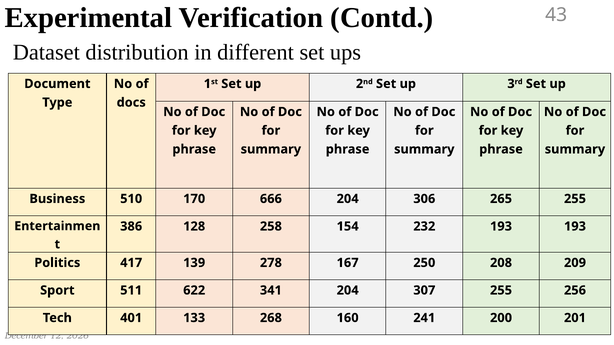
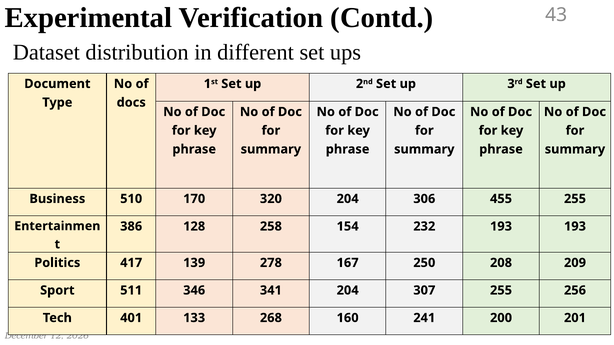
666: 666 -> 320
265: 265 -> 455
622: 622 -> 346
